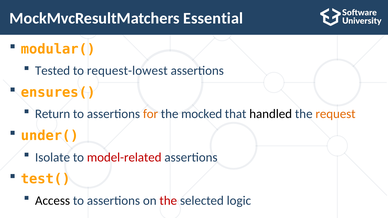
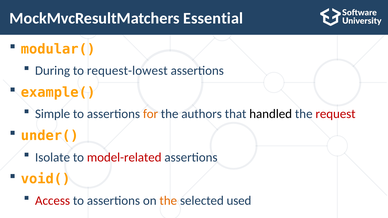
Tested: Tested -> During
ensures(: ensures( -> example(
Return: Return -> Simple
mocked: mocked -> authors
request colour: orange -> red
test(: test( -> void(
Access colour: black -> red
the at (168, 201) colour: red -> orange
logic: logic -> used
